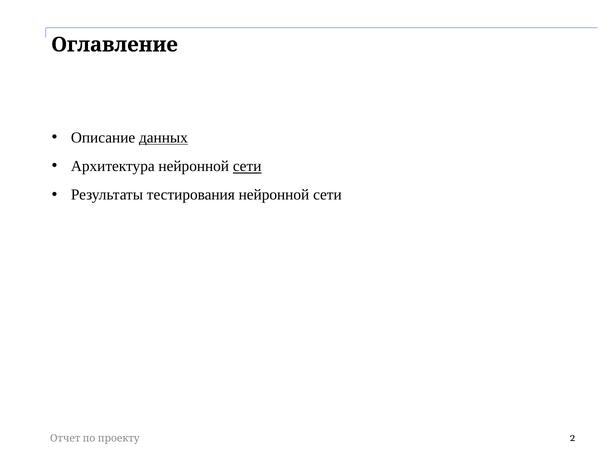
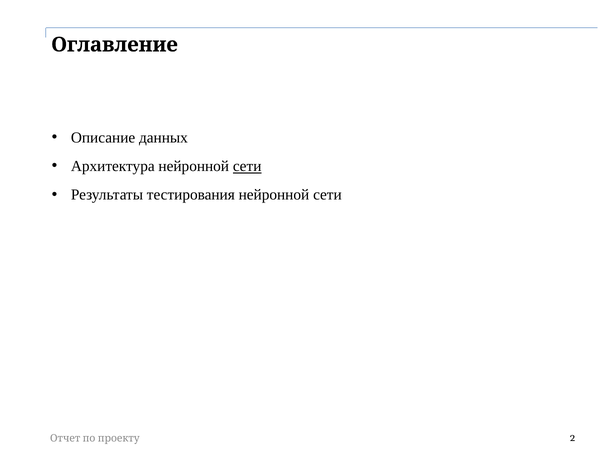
данных underline: present -> none
